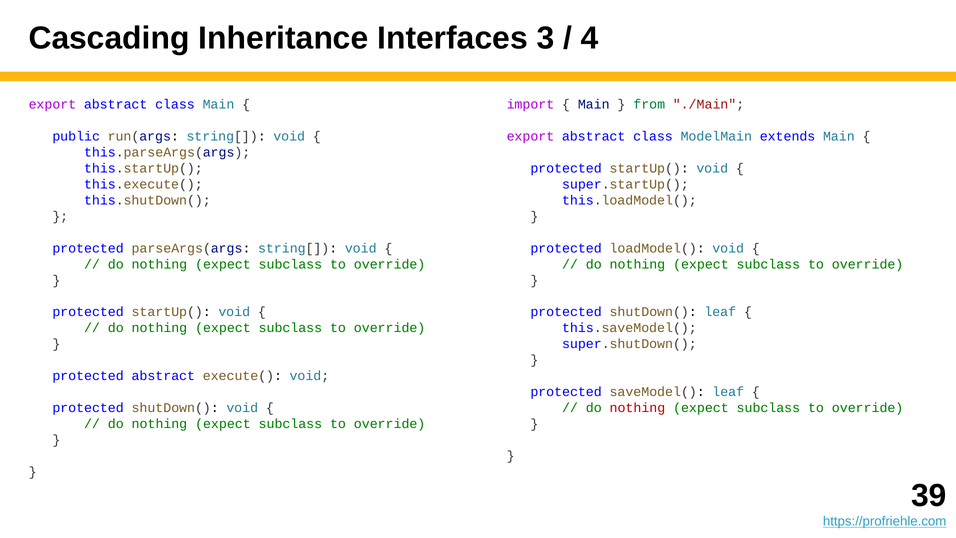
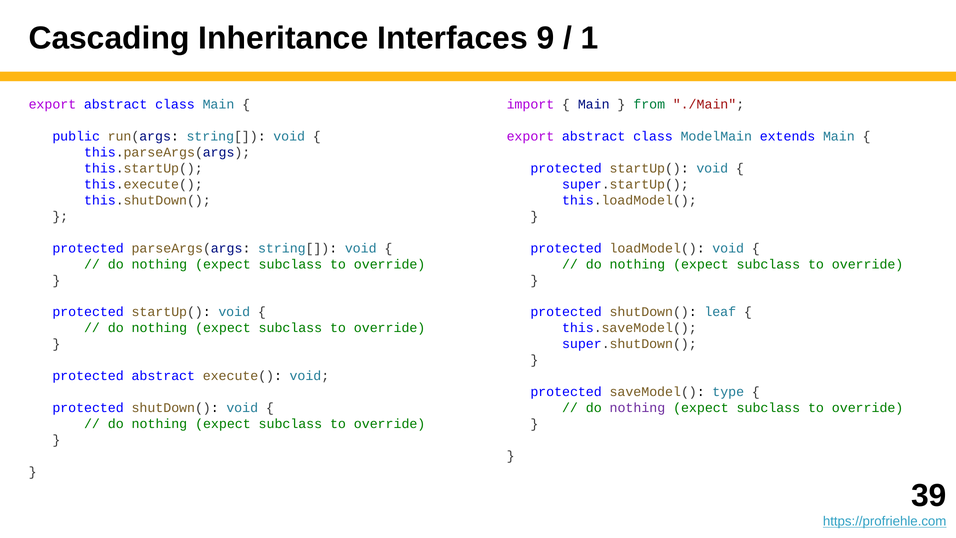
3: 3 -> 9
4: 4 -> 1
saveModel( leaf: leaf -> type
nothing at (637, 408) colour: red -> purple
